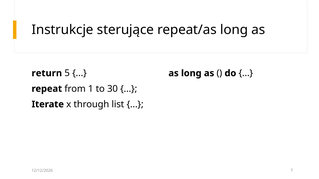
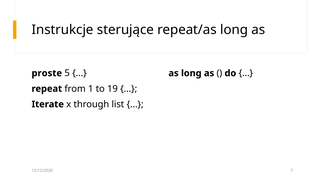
return: return -> proste
30: 30 -> 19
